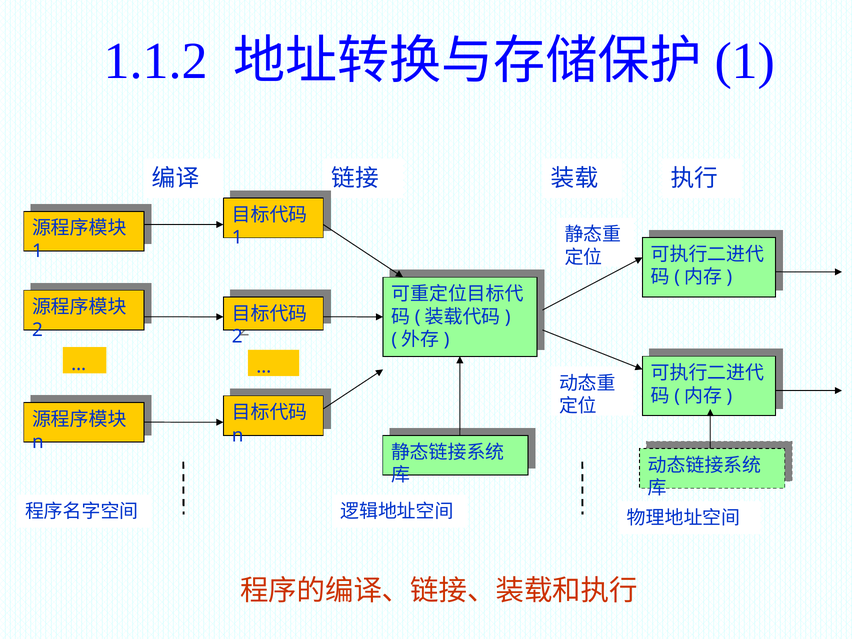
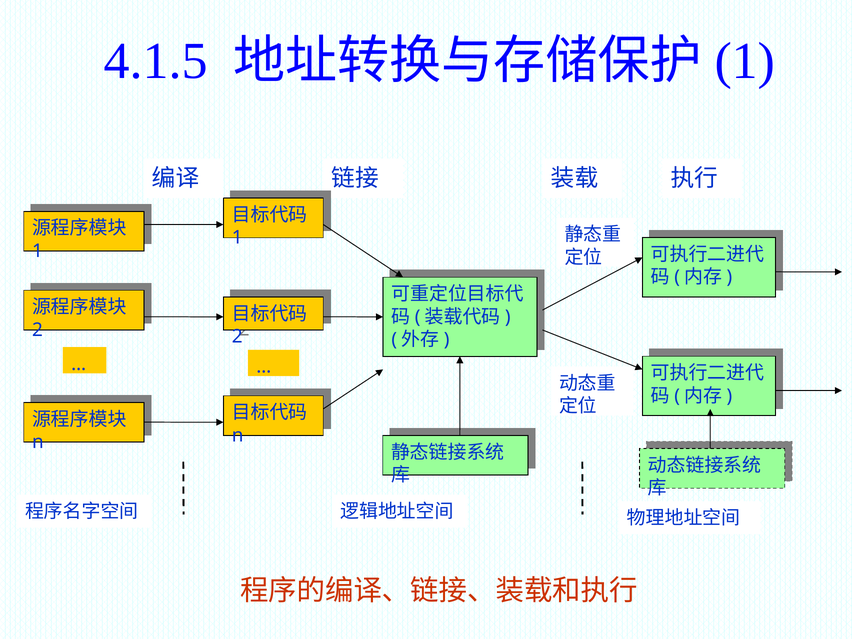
1.1.2: 1.1.2 -> 4.1.5
